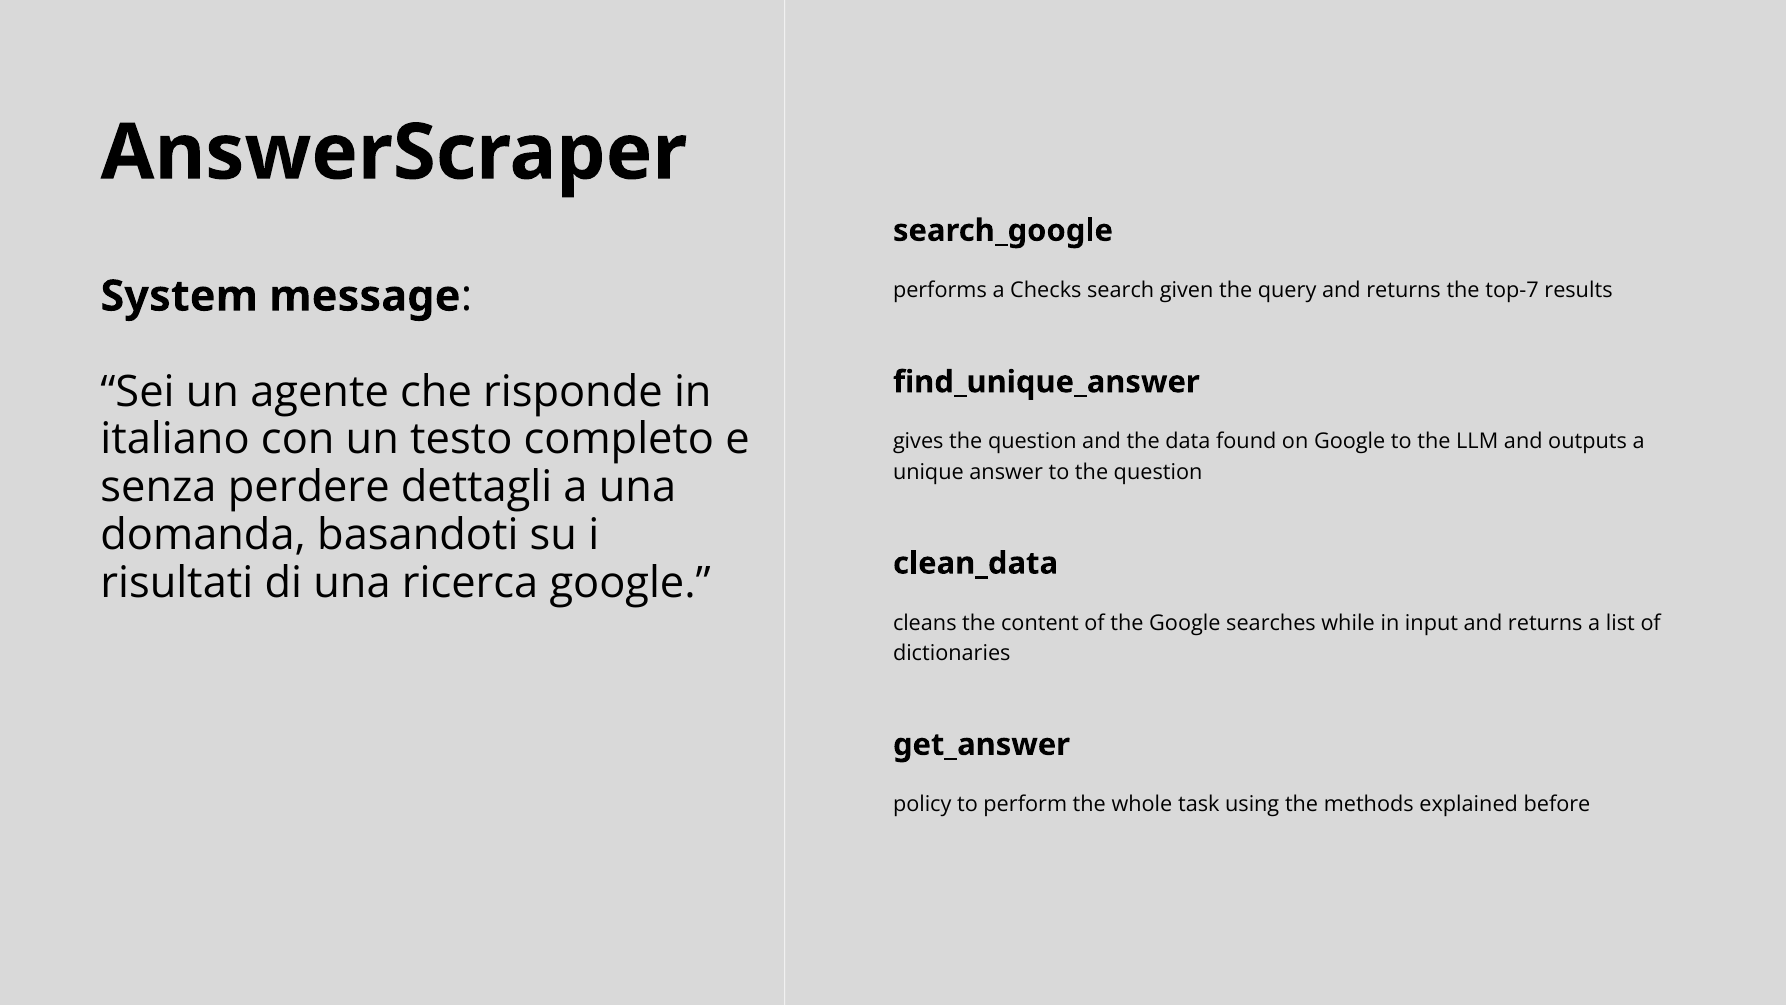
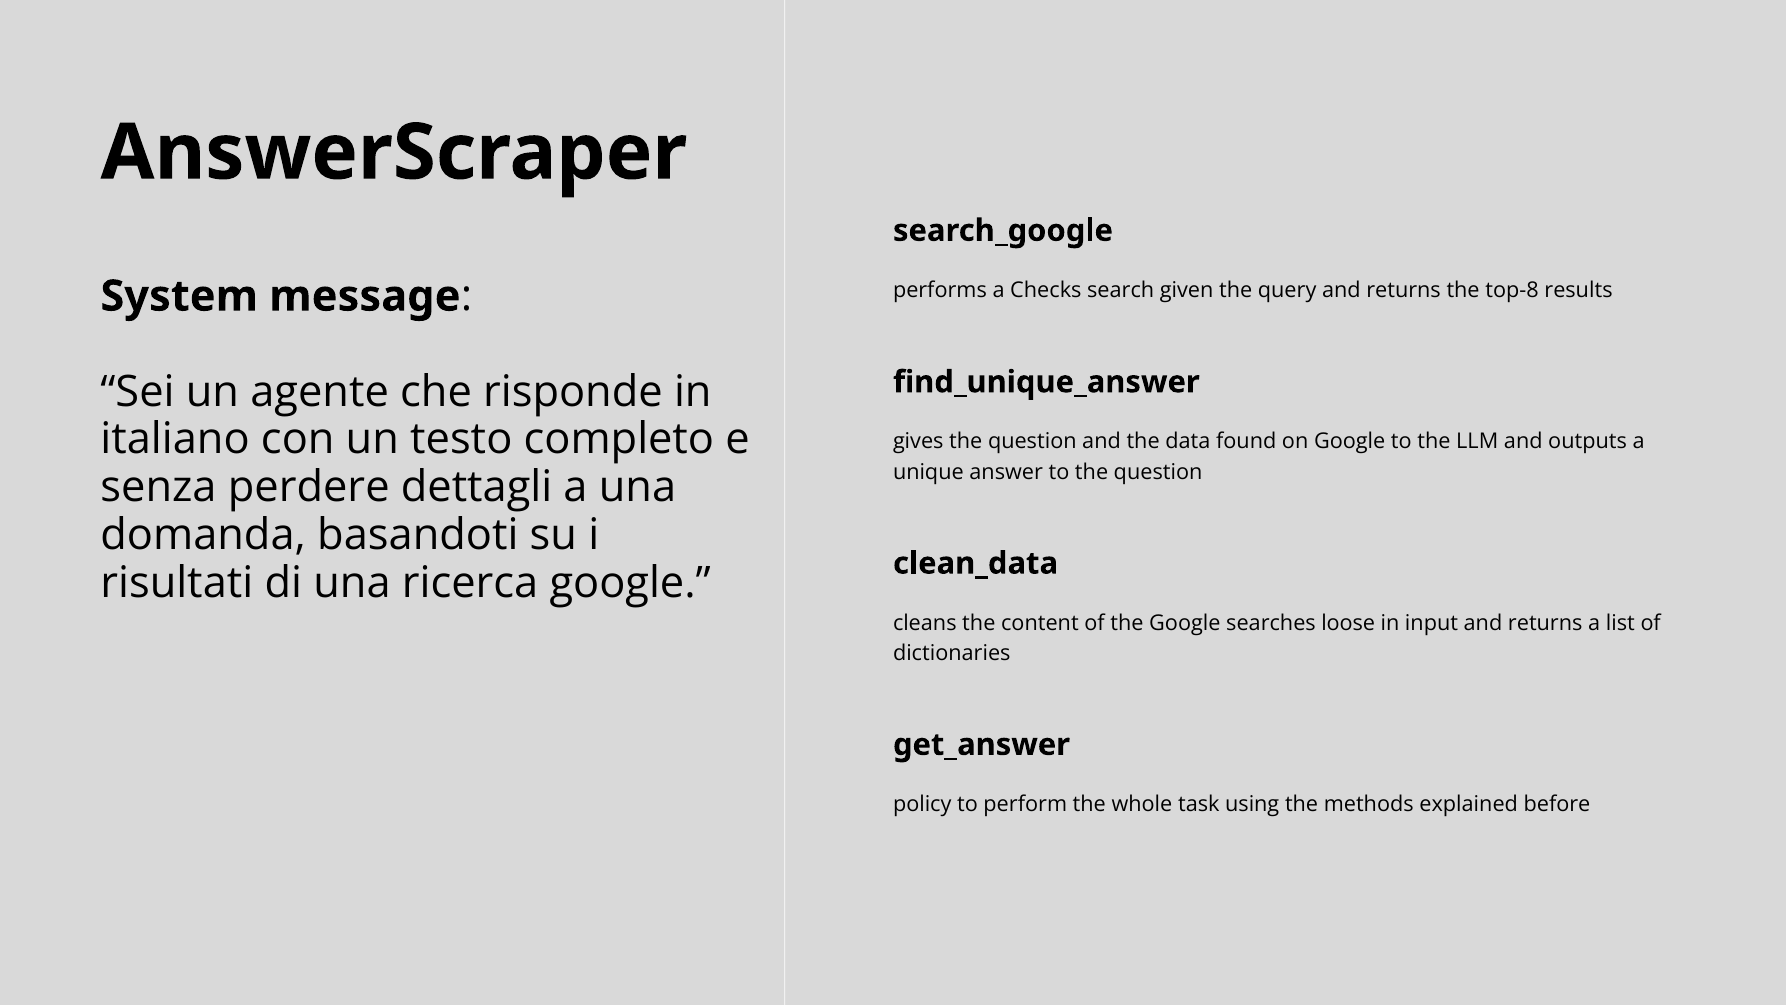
top-7: top-7 -> top-8
while: while -> loose
